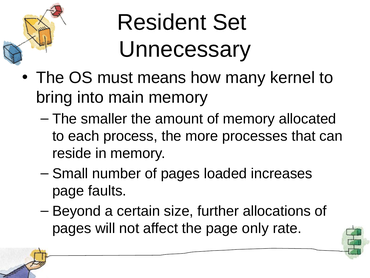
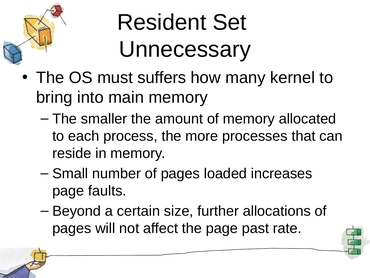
means: means -> suffers
only: only -> past
